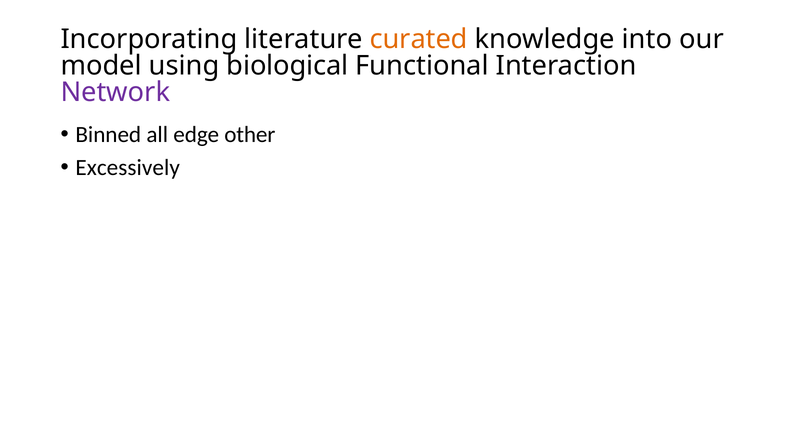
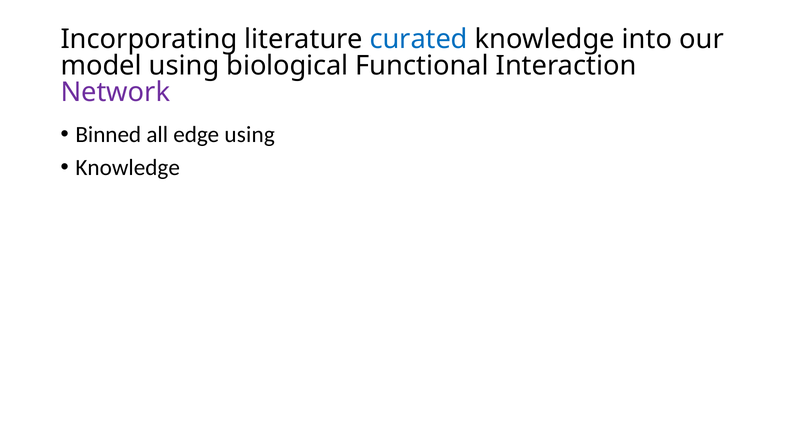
curated colour: orange -> blue
edge other: other -> using
Excessively at (128, 168): Excessively -> Knowledge
